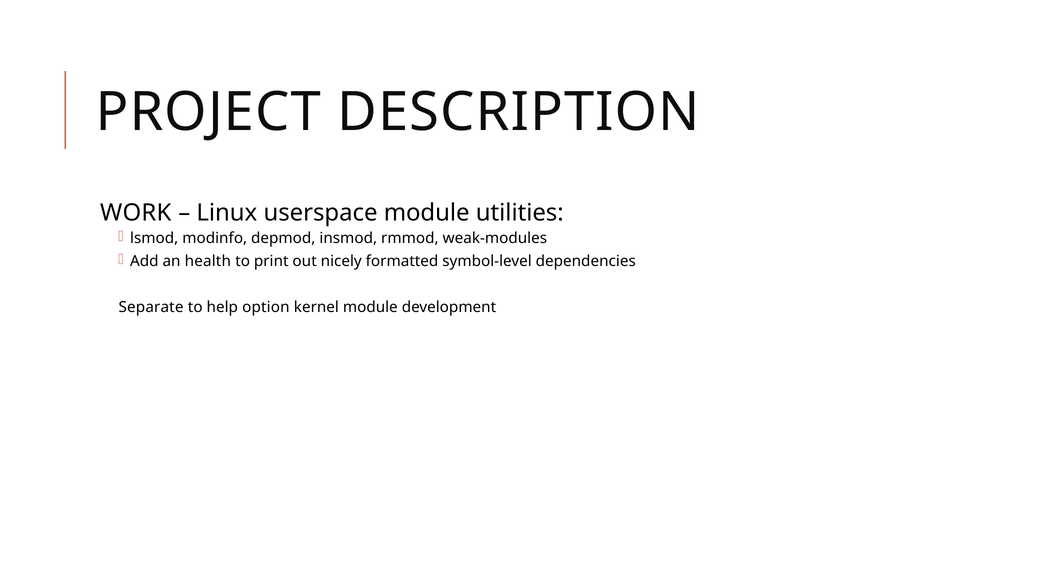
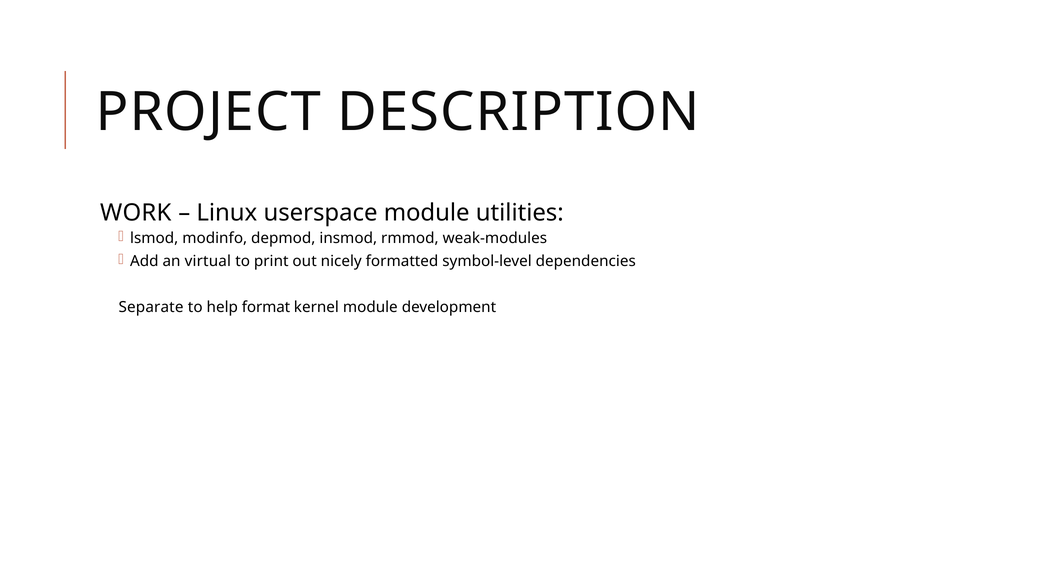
health: health -> virtual
option: option -> format
